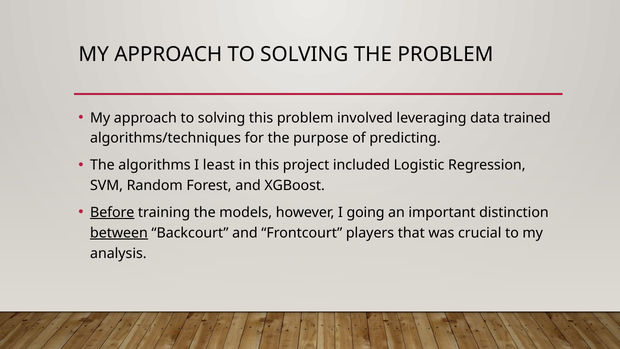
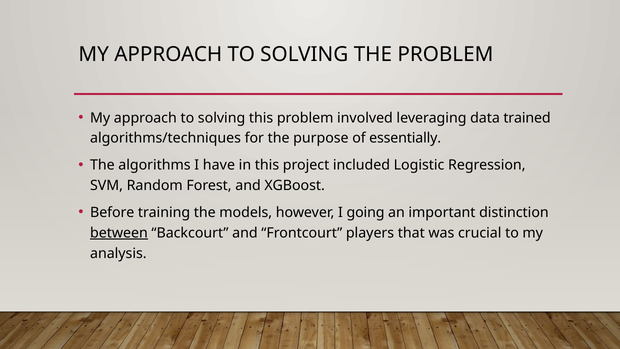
predicting: predicting -> essentially
least: least -> have
Before underline: present -> none
